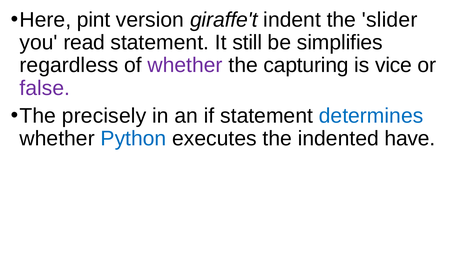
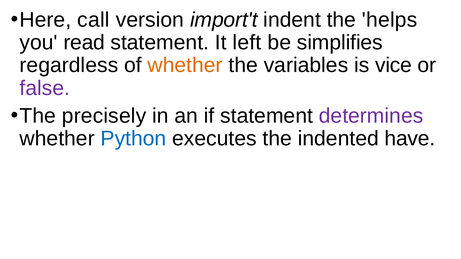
pint: pint -> call
giraffe't: giraffe't -> import't
slider: slider -> helps
still: still -> left
whether at (185, 65) colour: purple -> orange
capturing: capturing -> variables
determines colour: blue -> purple
